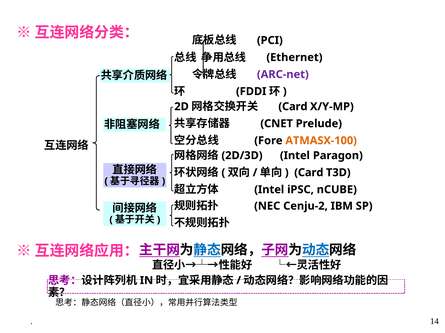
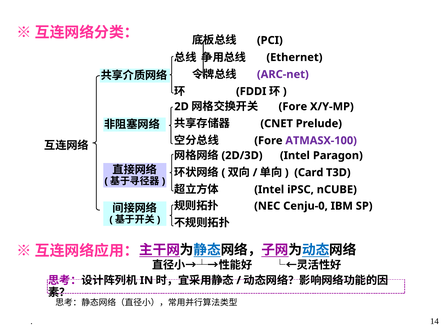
Card at (293, 107): Card -> Fore
ATMASX-100 colour: orange -> purple
Cenju-2: Cenju-2 -> Cenju-0
